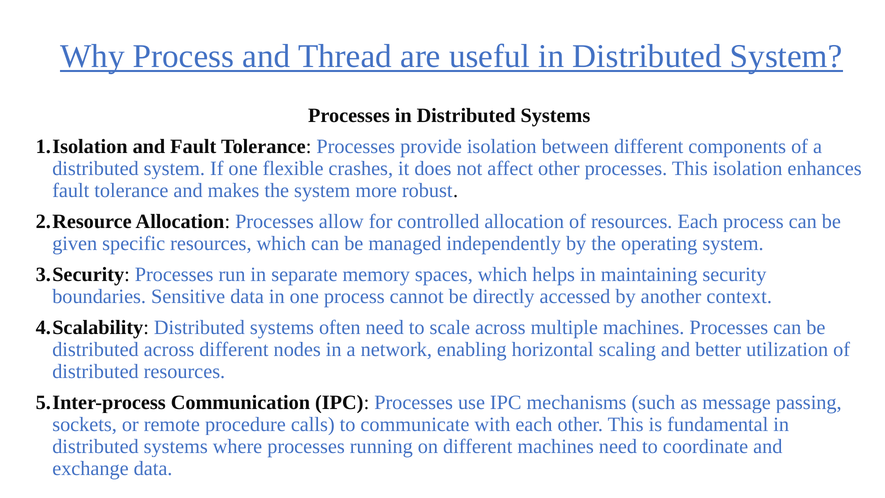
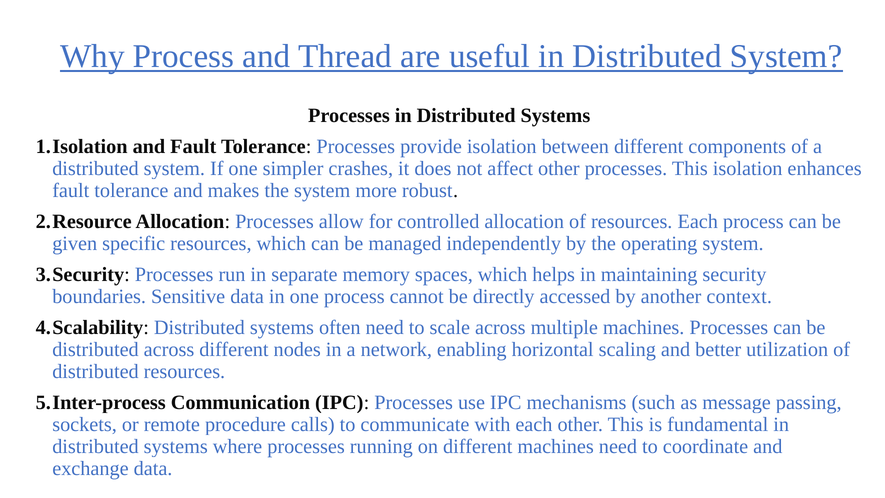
flexible: flexible -> simpler
